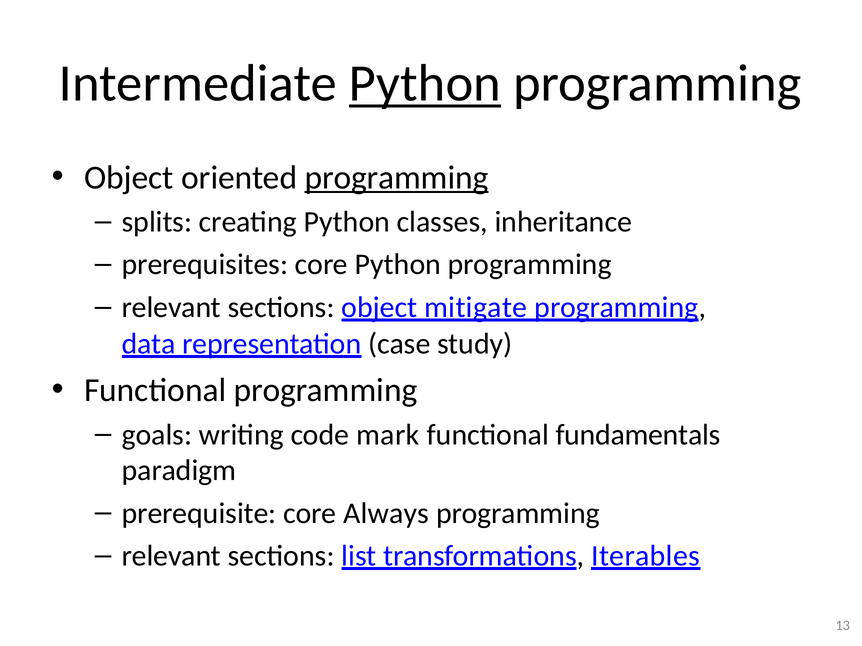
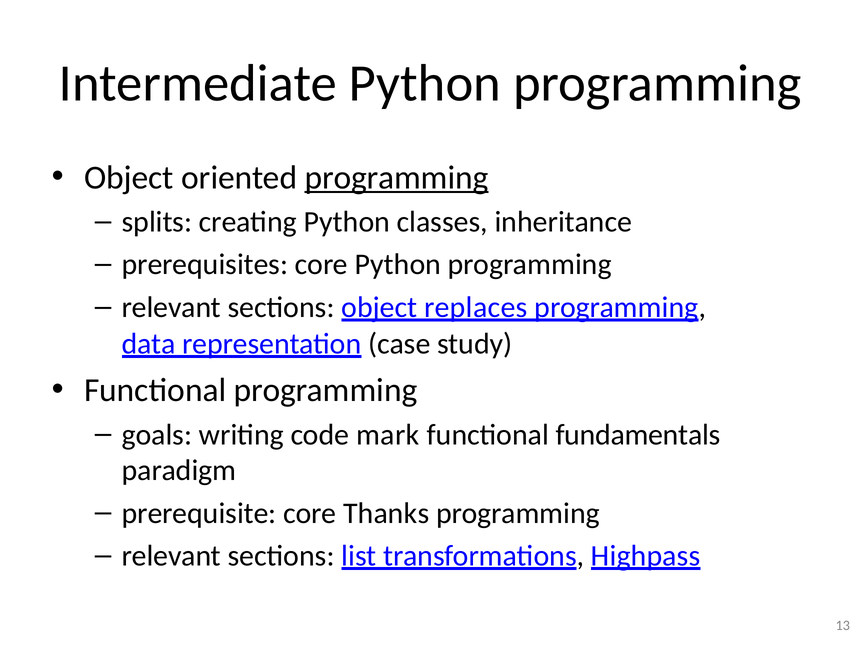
Python at (425, 83) underline: present -> none
mitigate: mitigate -> replaces
Always: Always -> Thanks
Iterables: Iterables -> Highpass
